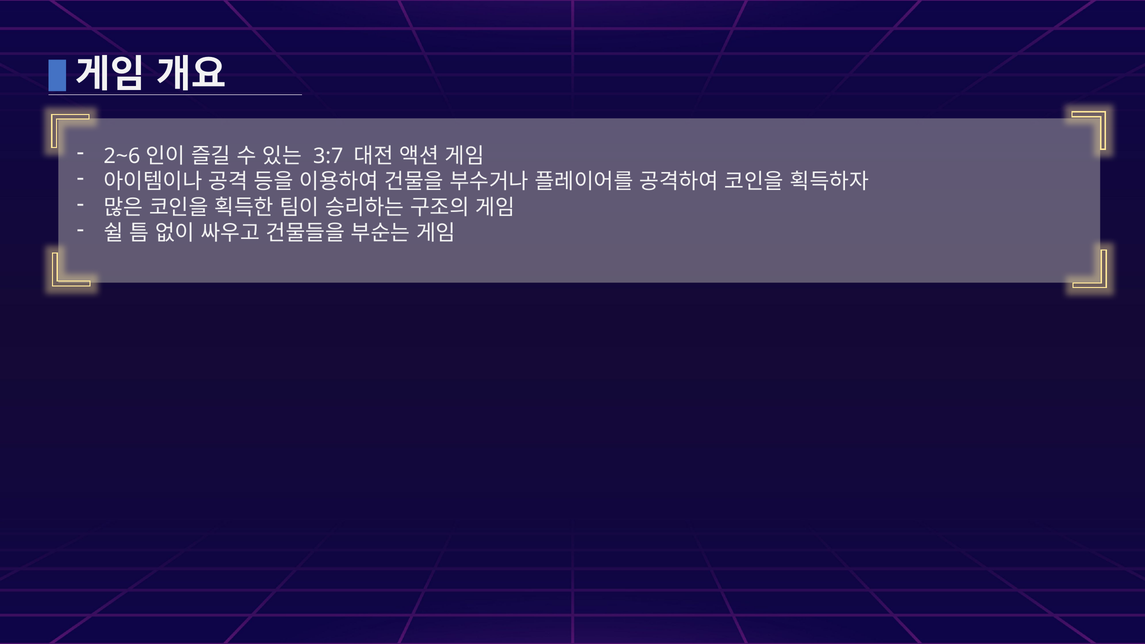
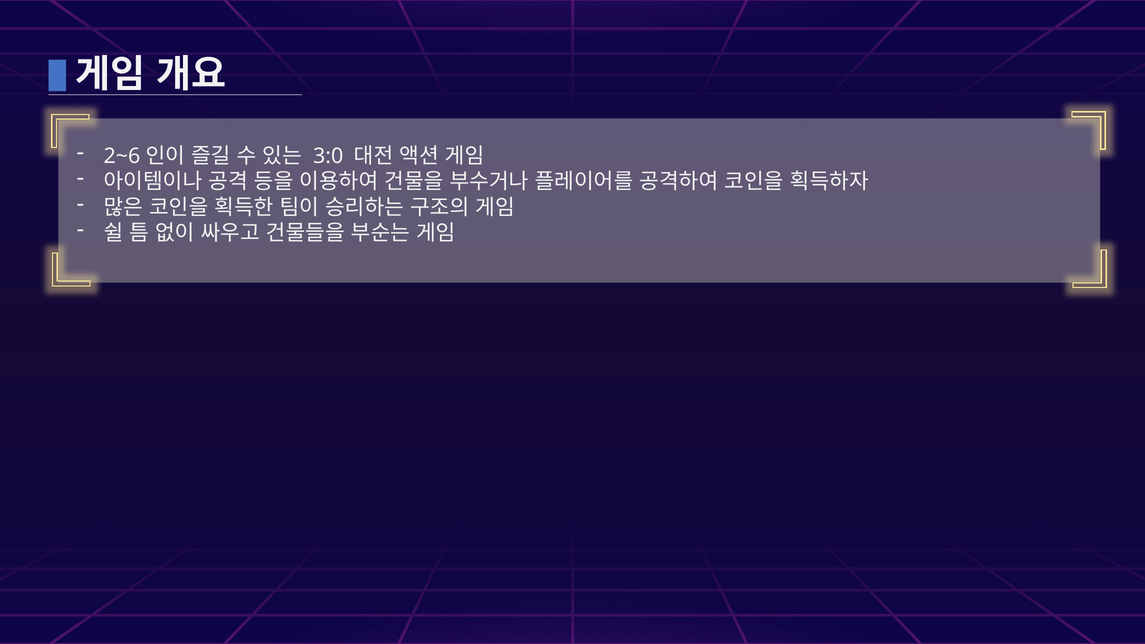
3:7: 3:7 -> 3:0
